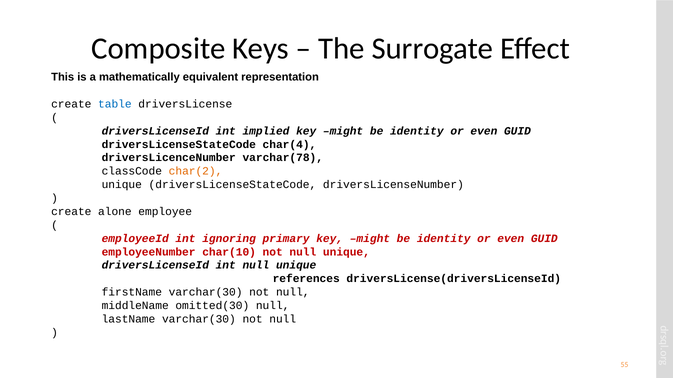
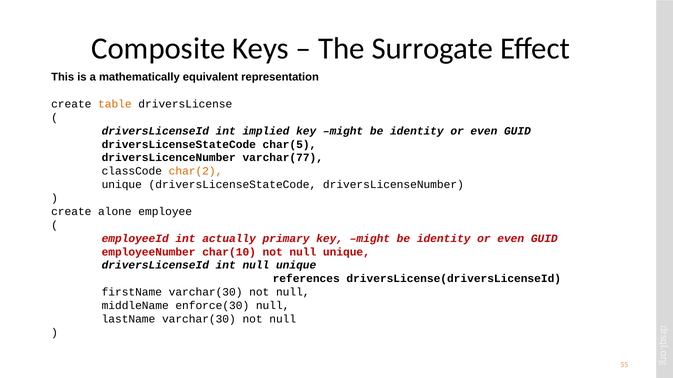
table colour: blue -> orange
char(4: char(4 -> char(5
varchar(78: varchar(78 -> varchar(77
ignoring: ignoring -> actually
omitted(30: omitted(30 -> enforce(30
